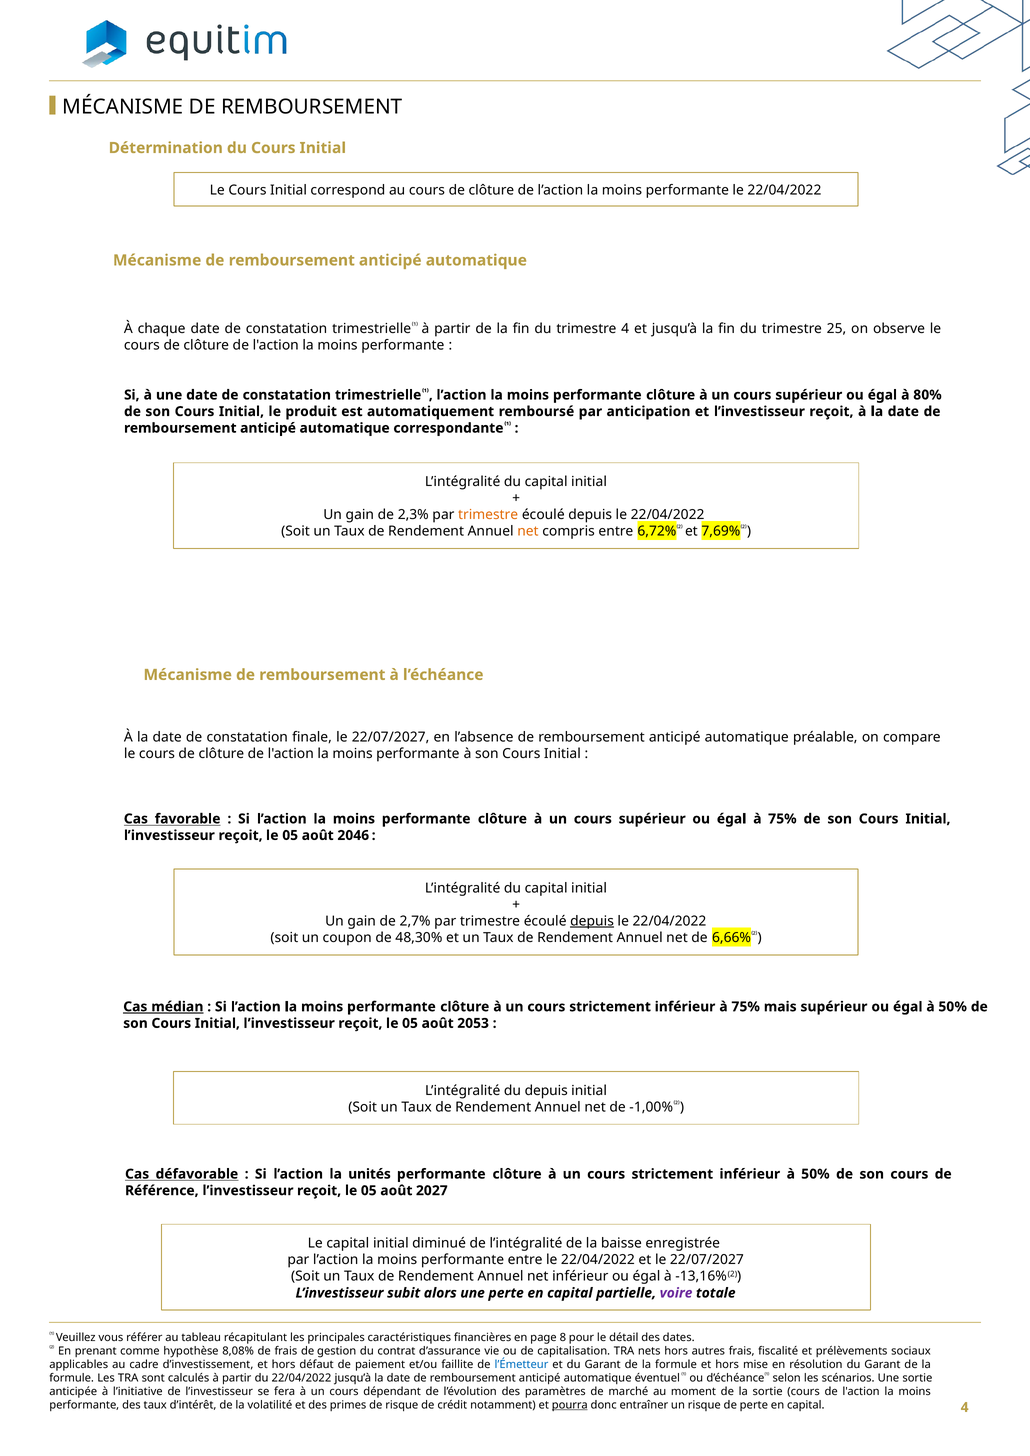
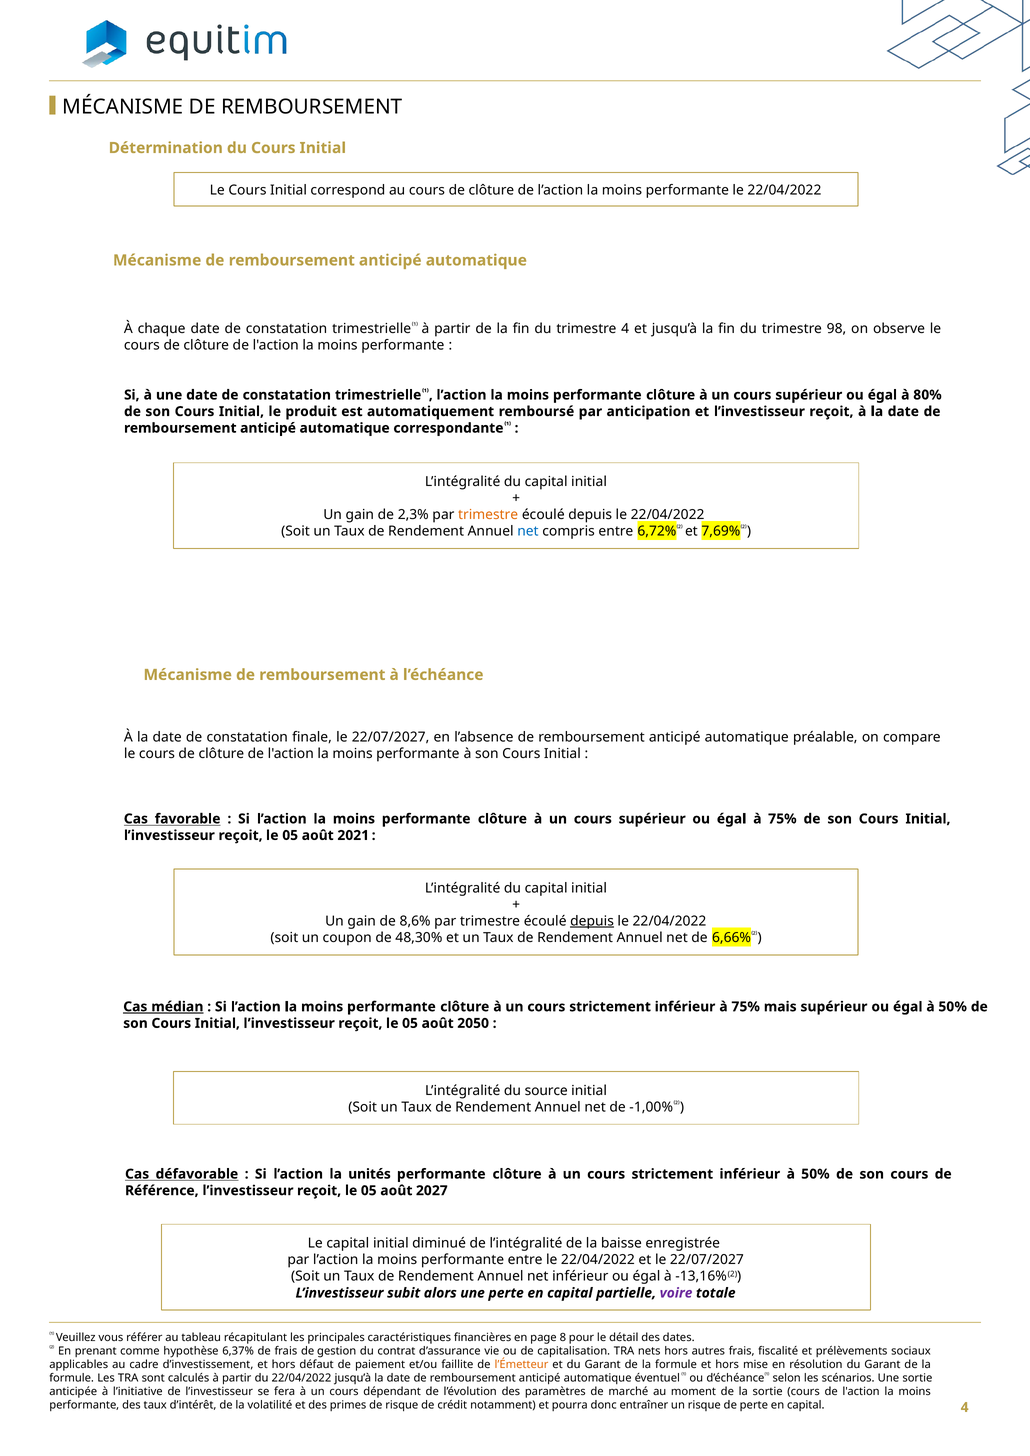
25: 25 -> 98
net at (528, 532) colour: orange -> blue
2046: 2046 -> 2021
2,7%: 2,7% -> 8,6%
2053: 2053 -> 2050
du depuis: depuis -> source
8,08%: 8,08% -> 6,37%
l’Émetteur colour: blue -> orange
pourra underline: present -> none
